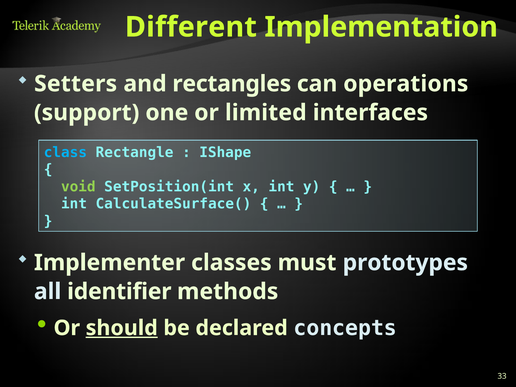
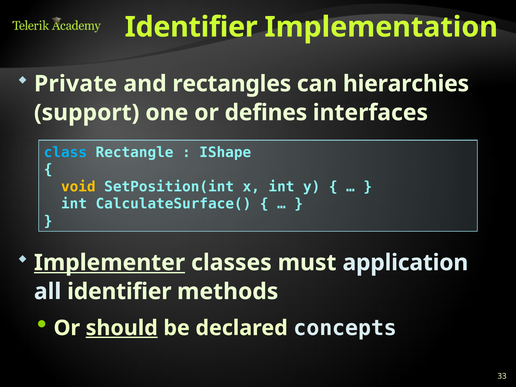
Different at (191, 27): Different -> Identifier
Setters: Setters -> Private
operations: operations -> hierarchies
limited: limited -> defines
void colour: light green -> yellow
Implementer underline: none -> present
prototypes: prototypes -> application
